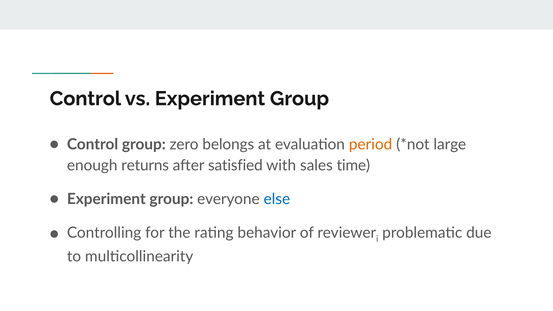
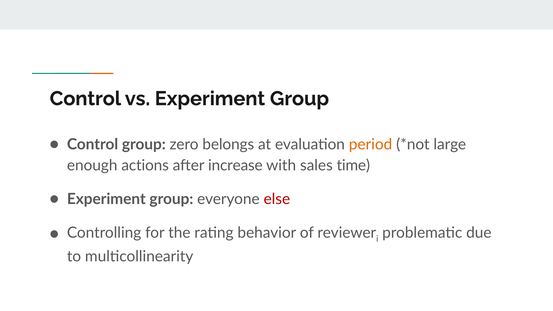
returns: returns -> actions
satisfied: satisfied -> increase
else colour: blue -> red
